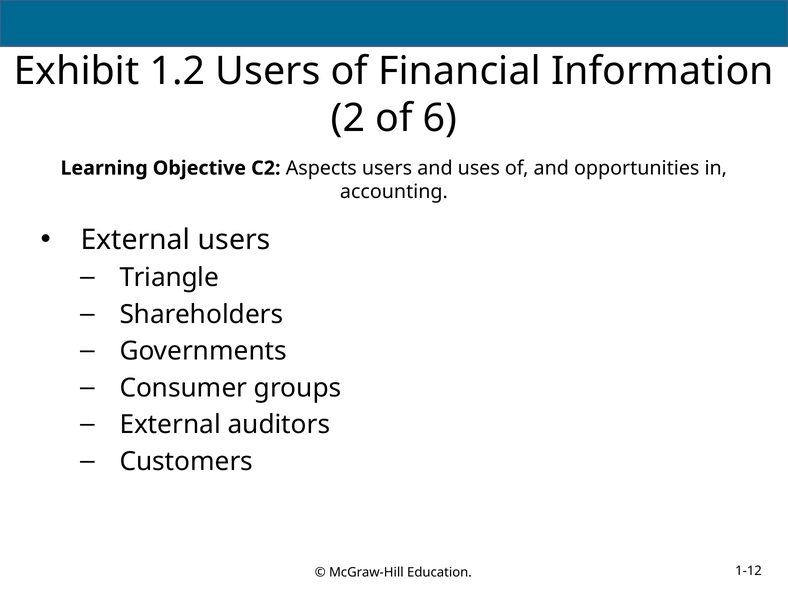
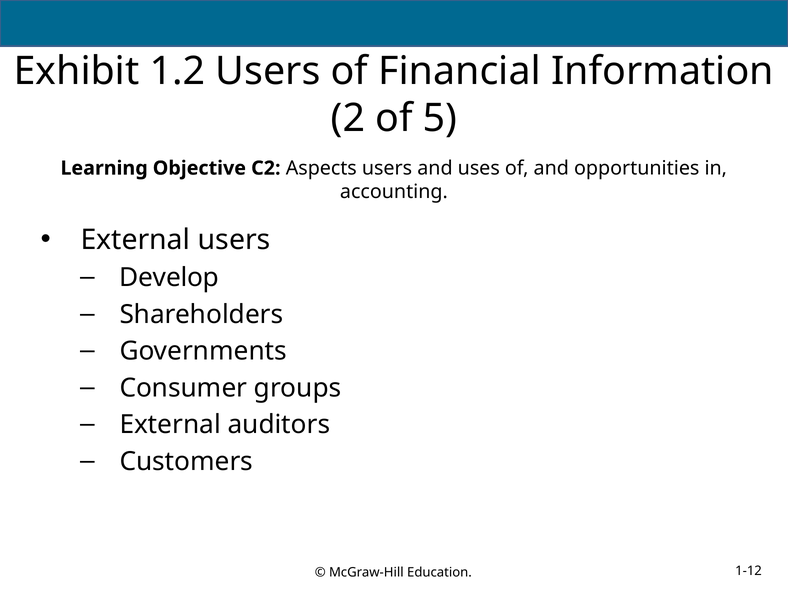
6: 6 -> 5
Triangle: Triangle -> Develop
